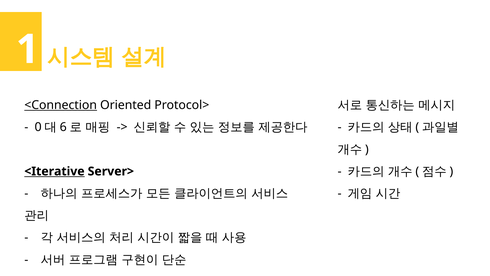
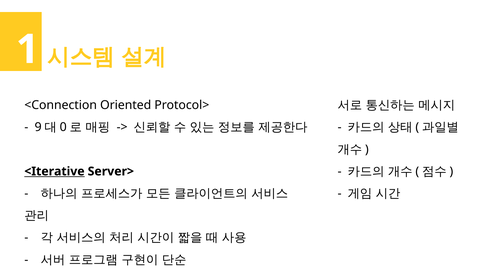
<Connection underline: present -> none
0: 0 -> 9
6: 6 -> 0
